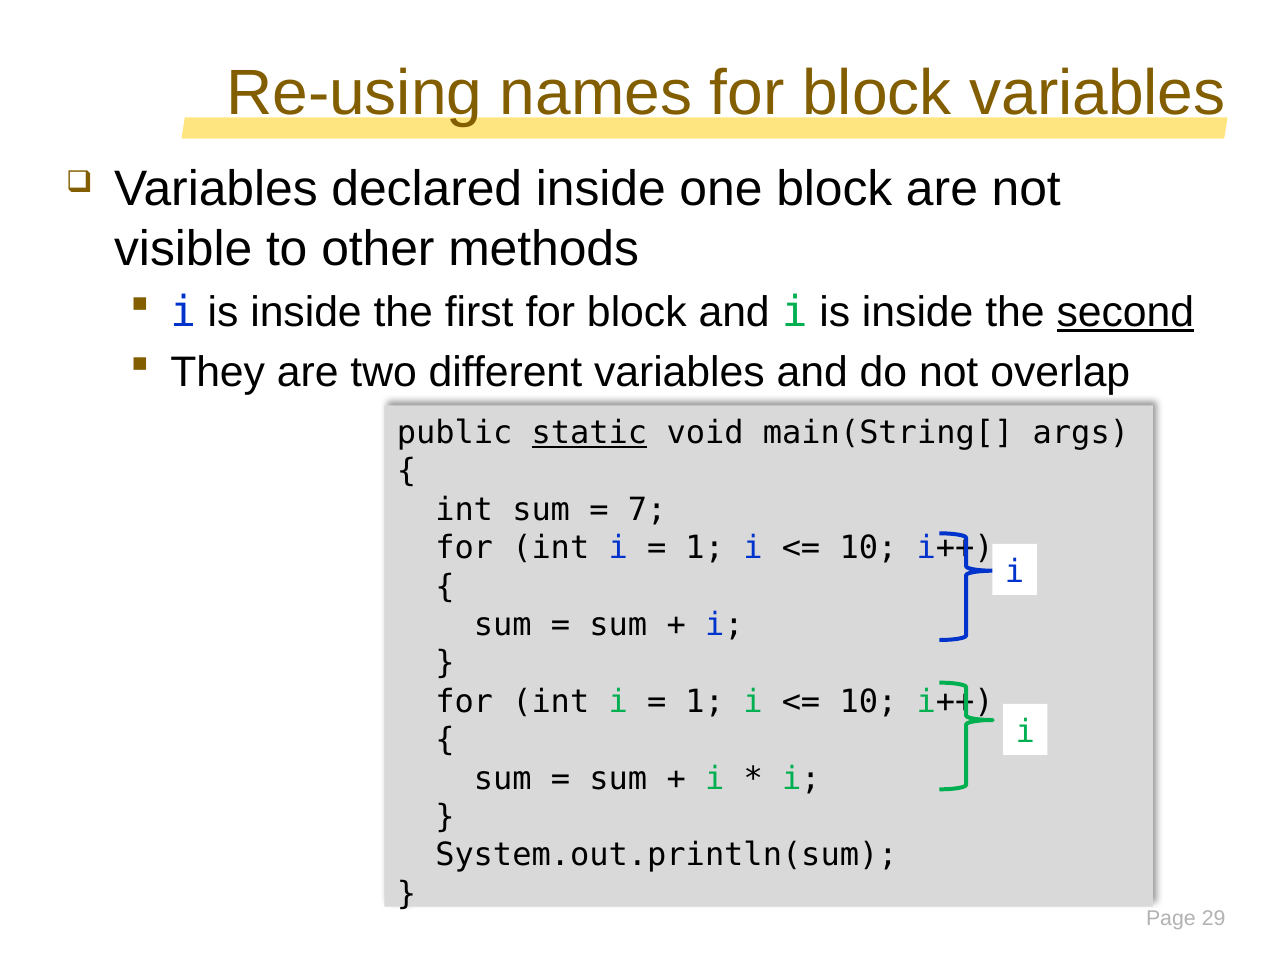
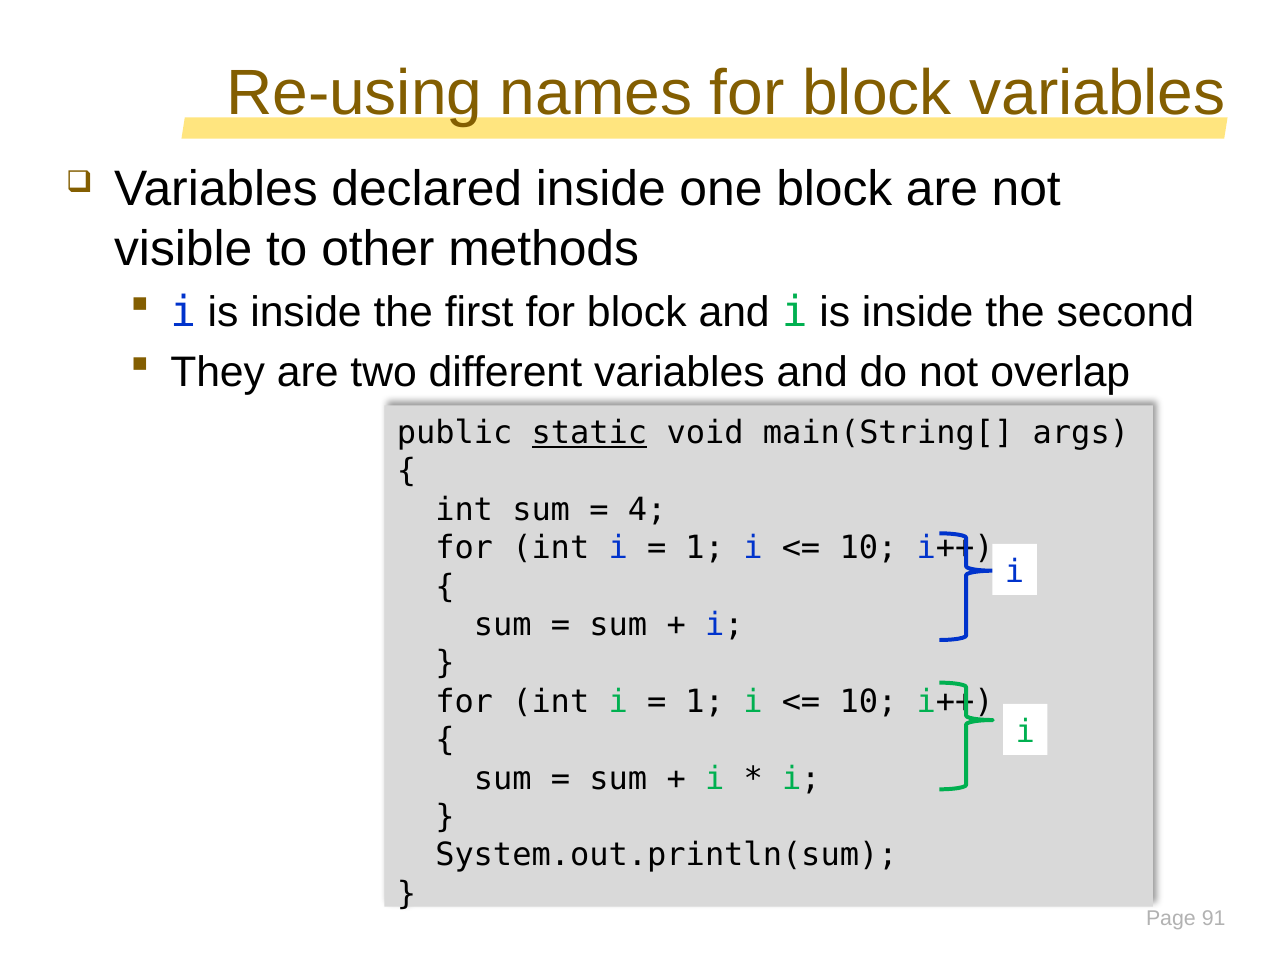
second underline: present -> none
7: 7 -> 4
29: 29 -> 91
